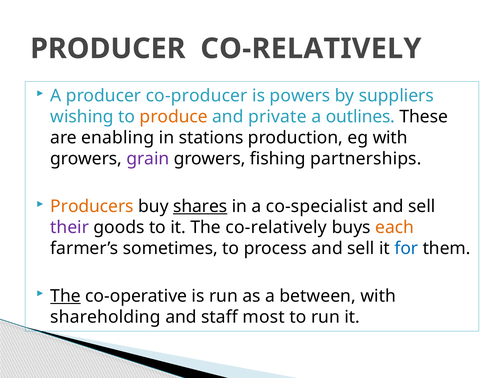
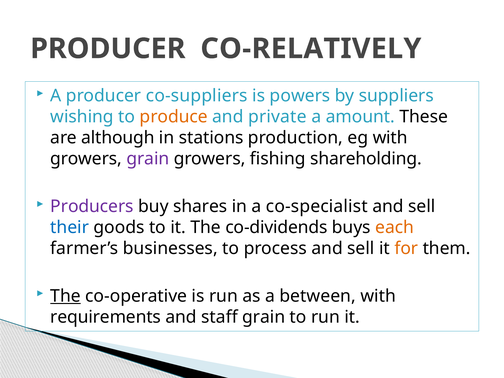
co-producer: co-producer -> co-suppliers
outlines: outlines -> amount
enabling: enabling -> although
partnerships: partnerships -> shareholding
Producers colour: orange -> purple
shares underline: present -> none
their colour: purple -> blue
The co-relatively: co-relatively -> co-dividends
sometimes: sometimes -> businesses
for colour: blue -> orange
shareholding: shareholding -> requirements
staff most: most -> grain
